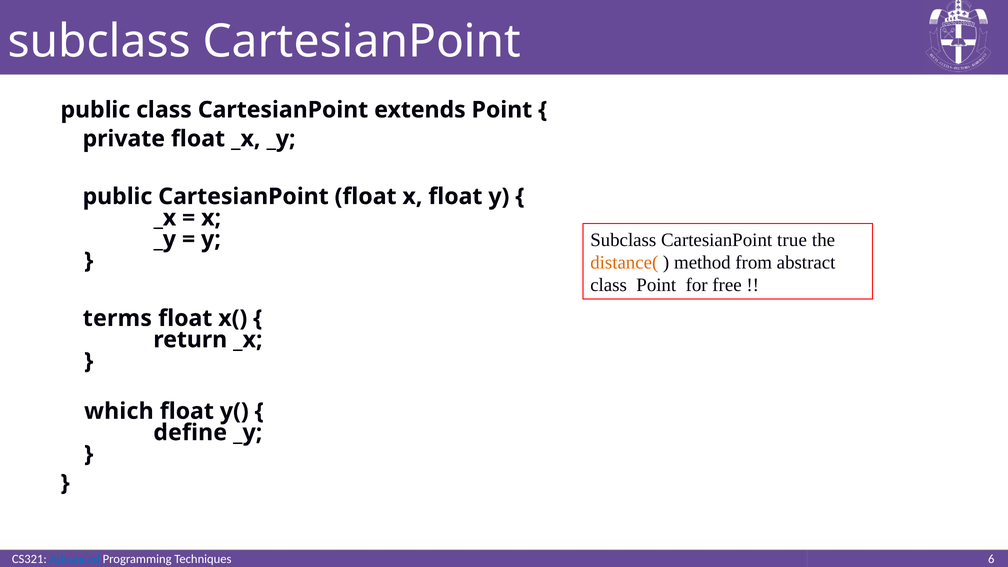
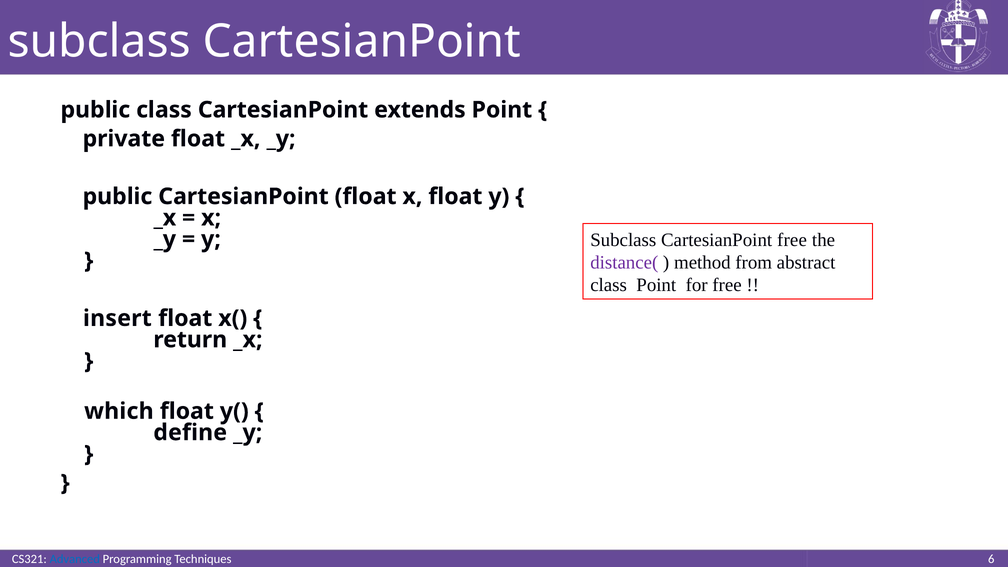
CartesianPoint true: true -> free
distance( colour: orange -> purple
terms: terms -> insert
